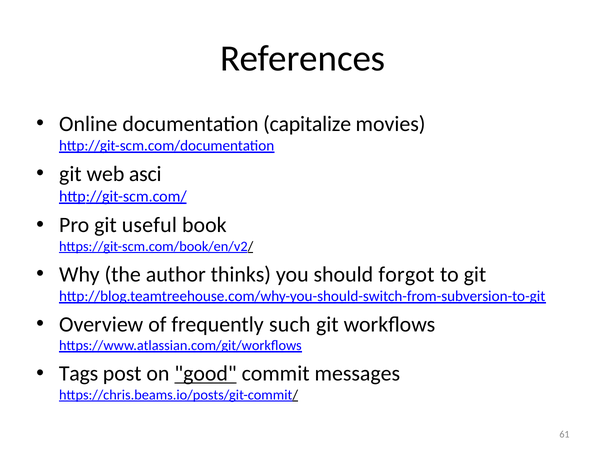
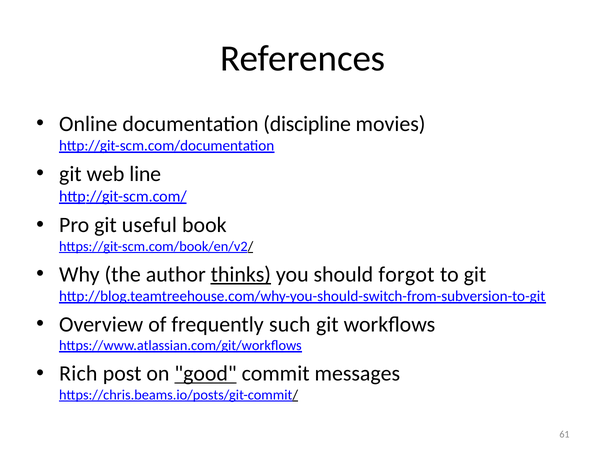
capitalize: capitalize -> discipline
asci: asci -> line
thinks underline: none -> present
Tags: Tags -> Rich
